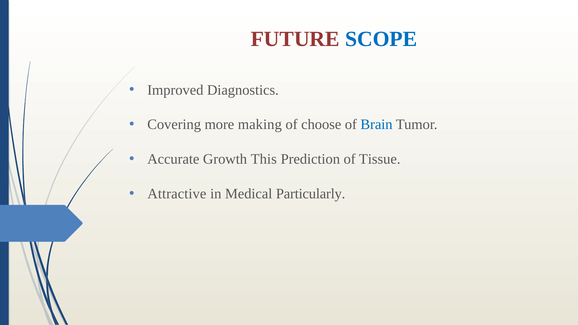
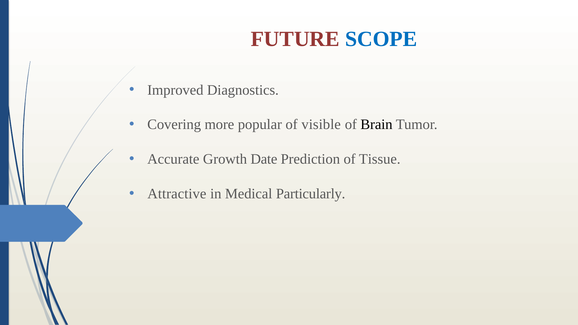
making: making -> popular
choose: choose -> visible
Brain colour: blue -> black
This: This -> Date
